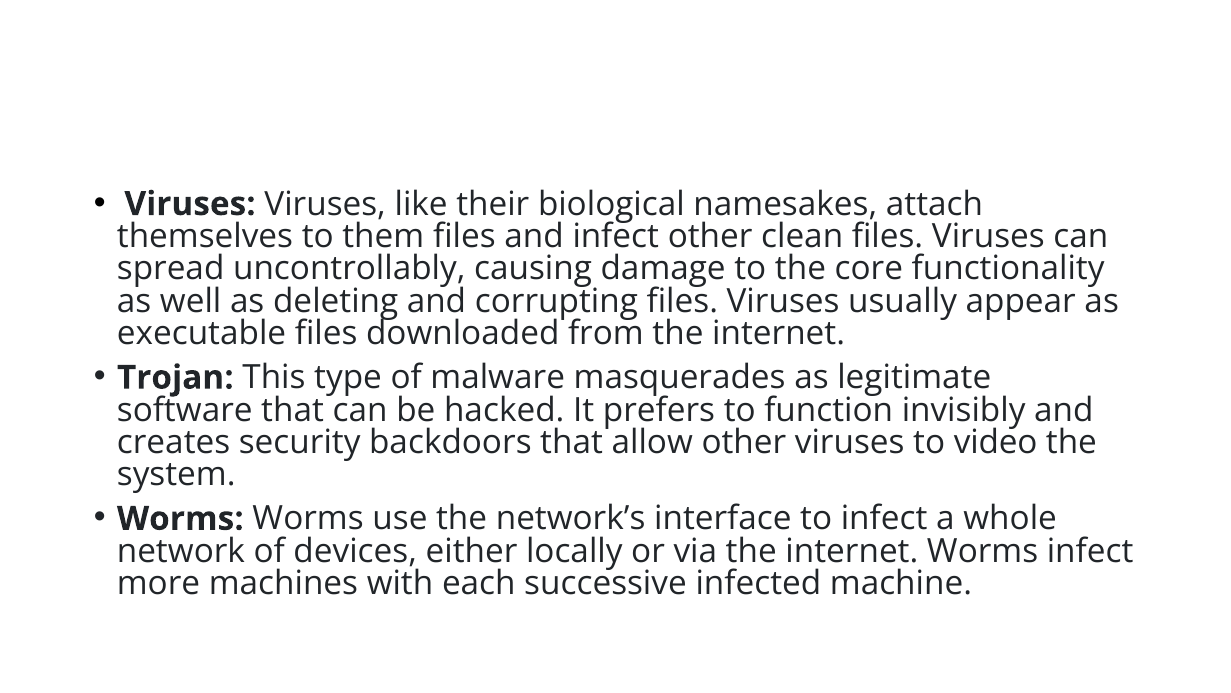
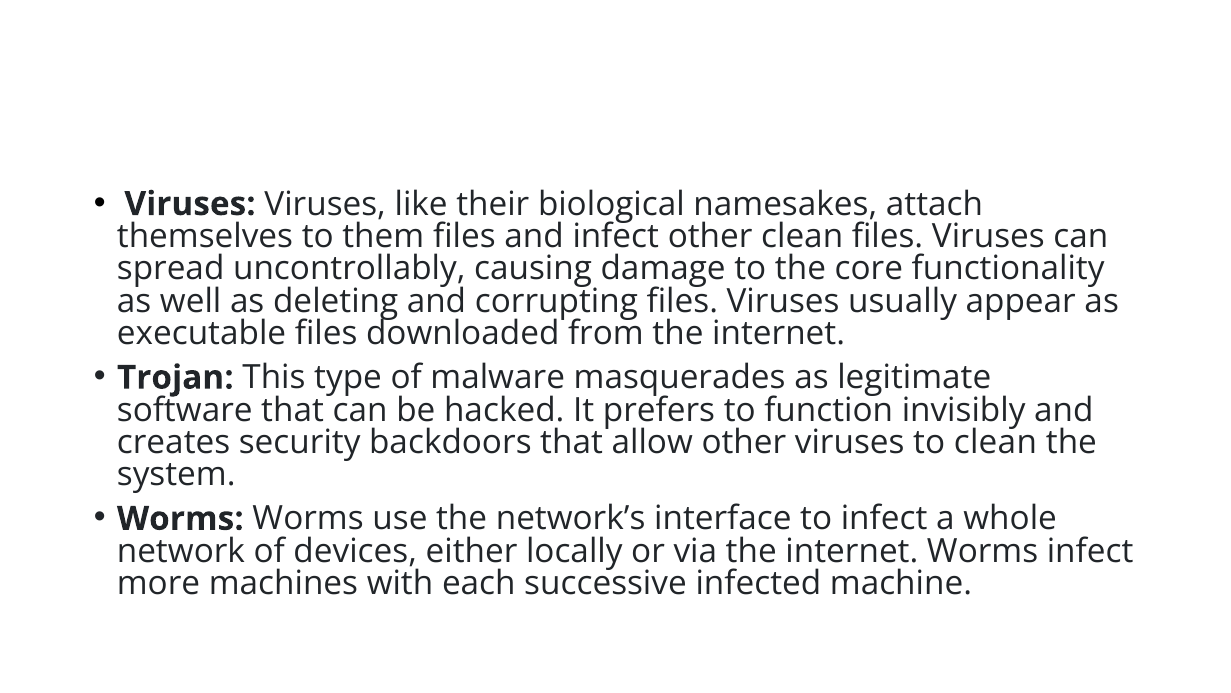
to video: video -> clean
